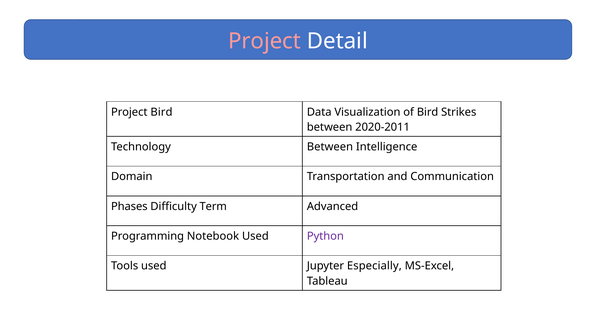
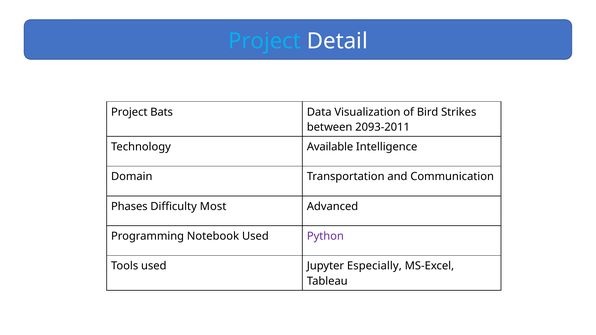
Project at (265, 41) colour: pink -> light blue
Project Bird: Bird -> Bats
2020-2011: 2020-2011 -> 2093-2011
Technology Between: Between -> Available
Term: Term -> Most
